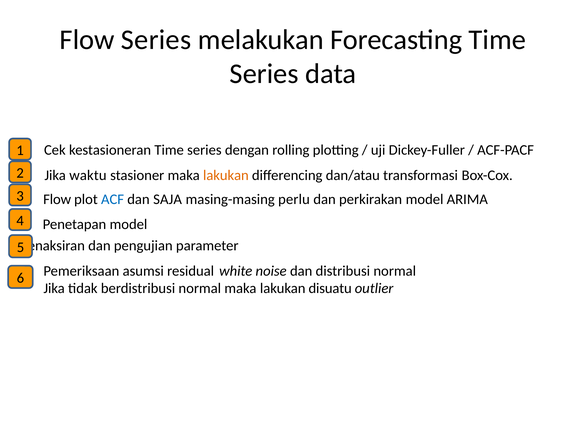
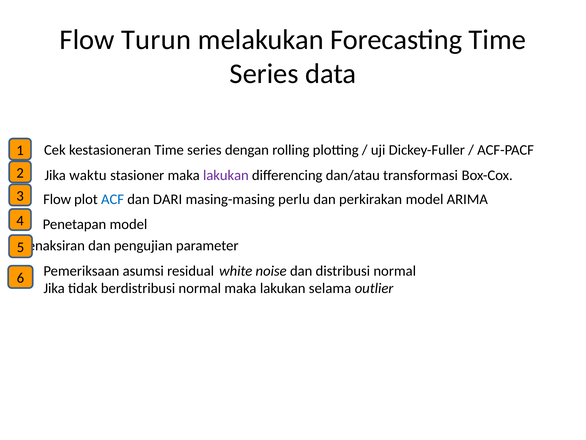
Flow Series: Series -> Turun
lakukan at (226, 175) colour: orange -> purple
SAJA: SAJA -> DARI
disuatu: disuatu -> selama
